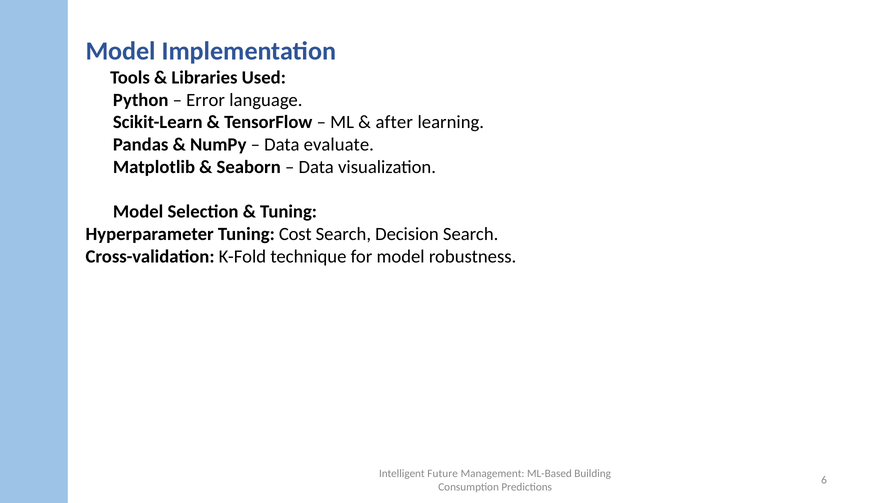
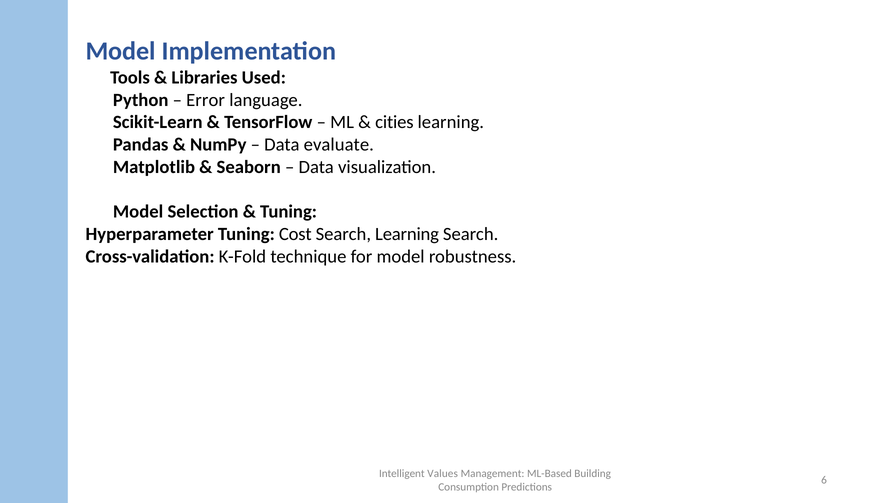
after: after -> cities
Search Decision: Decision -> Learning
Future: Future -> Values
